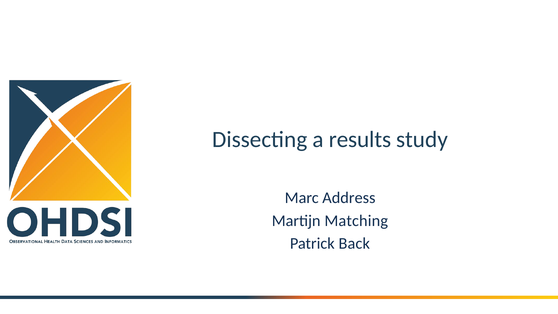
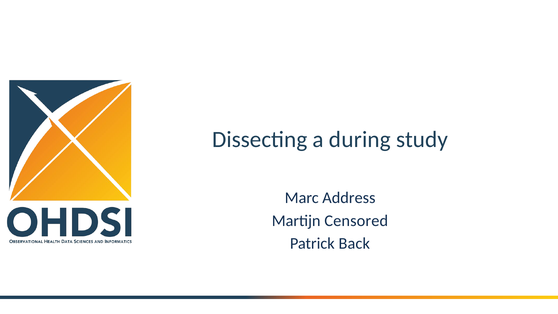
results: results -> during
Matching: Matching -> Censored
